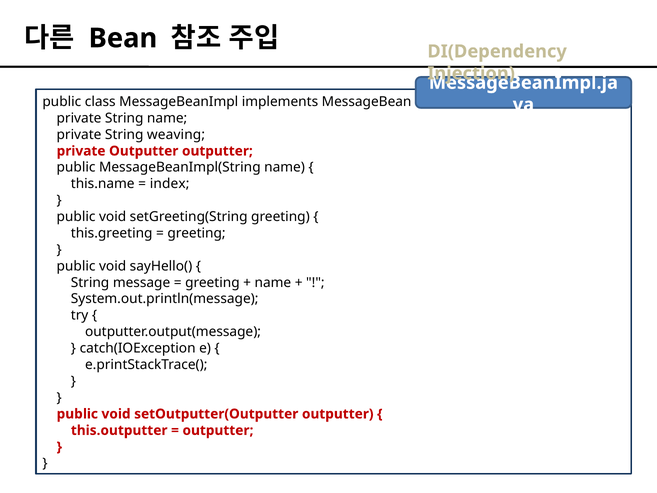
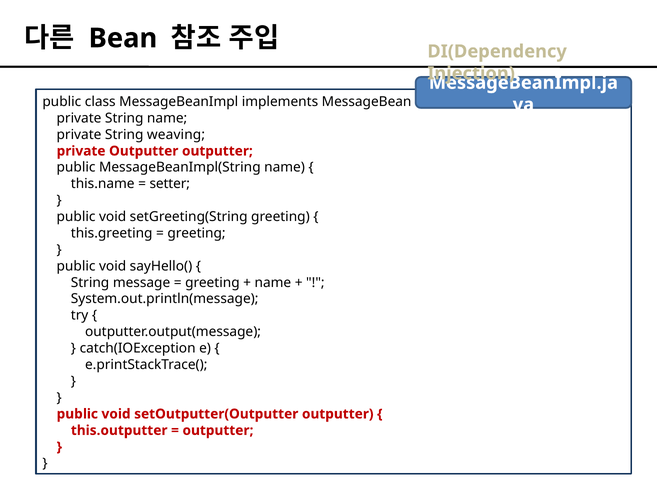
index: index -> setter
